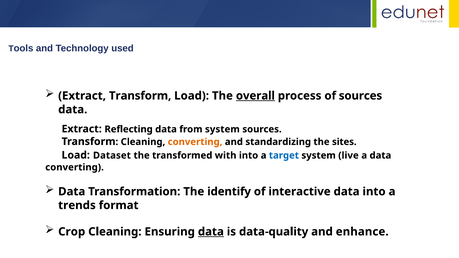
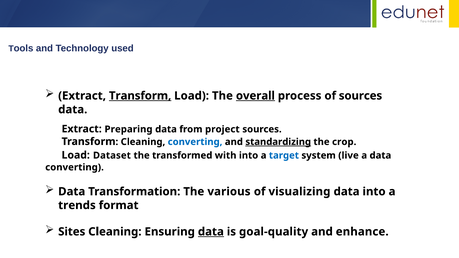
Transform at (140, 96) underline: none -> present
Reflecting: Reflecting -> Preparing
from system: system -> project
converting at (195, 142) colour: orange -> blue
standardizing underline: none -> present
sites: sites -> crop
identify: identify -> various
interactive: interactive -> visualizing
Crop: Crop -> Sites
data-quality: data-quality -> goal-quality
